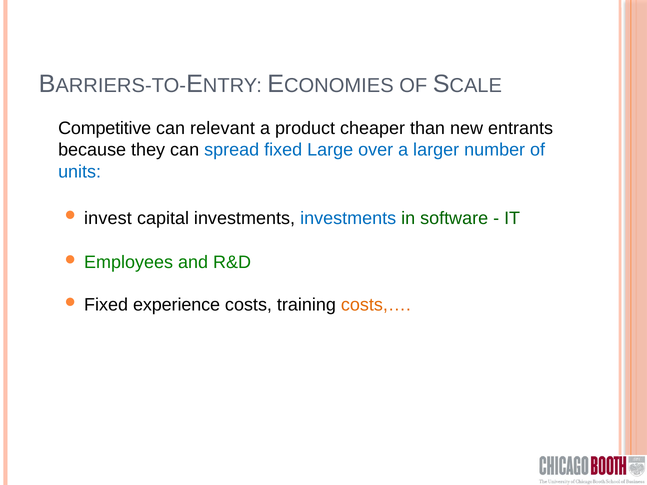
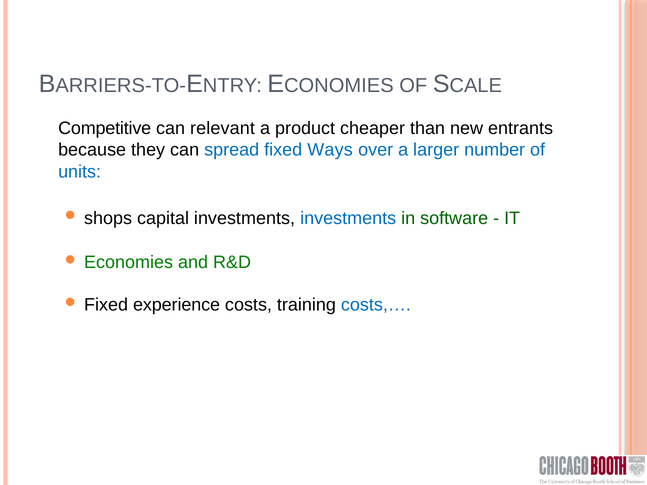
Large: Large -> Ways
invest: invest -> shops
Employees: Employees -> Economies
costs,… colour: orange -> blue
